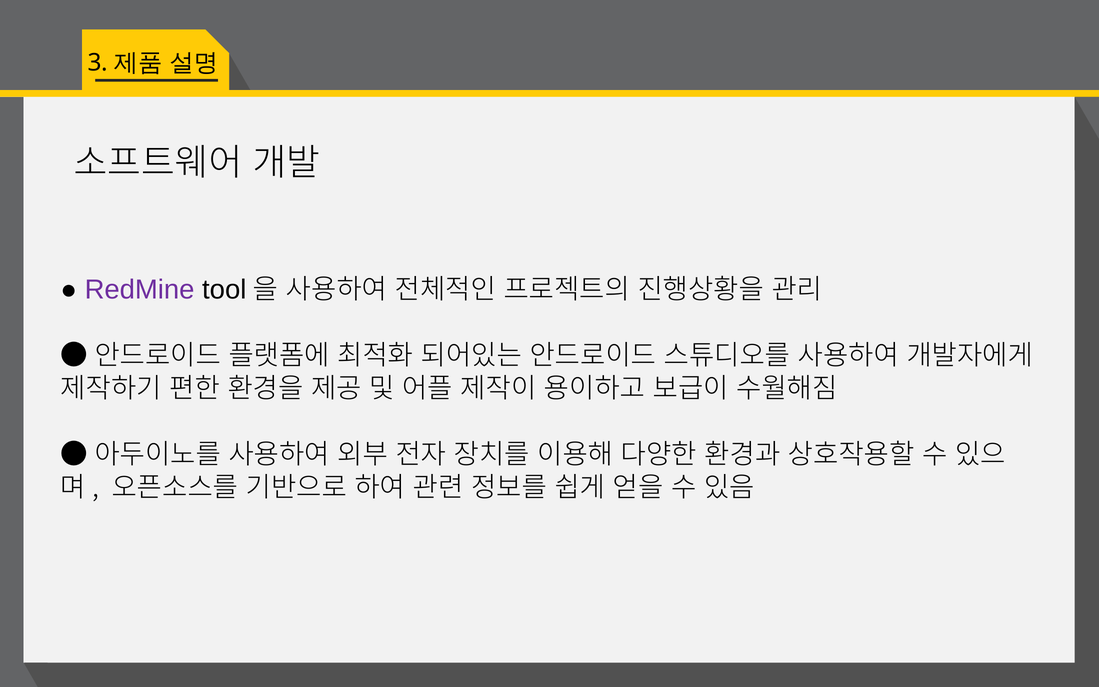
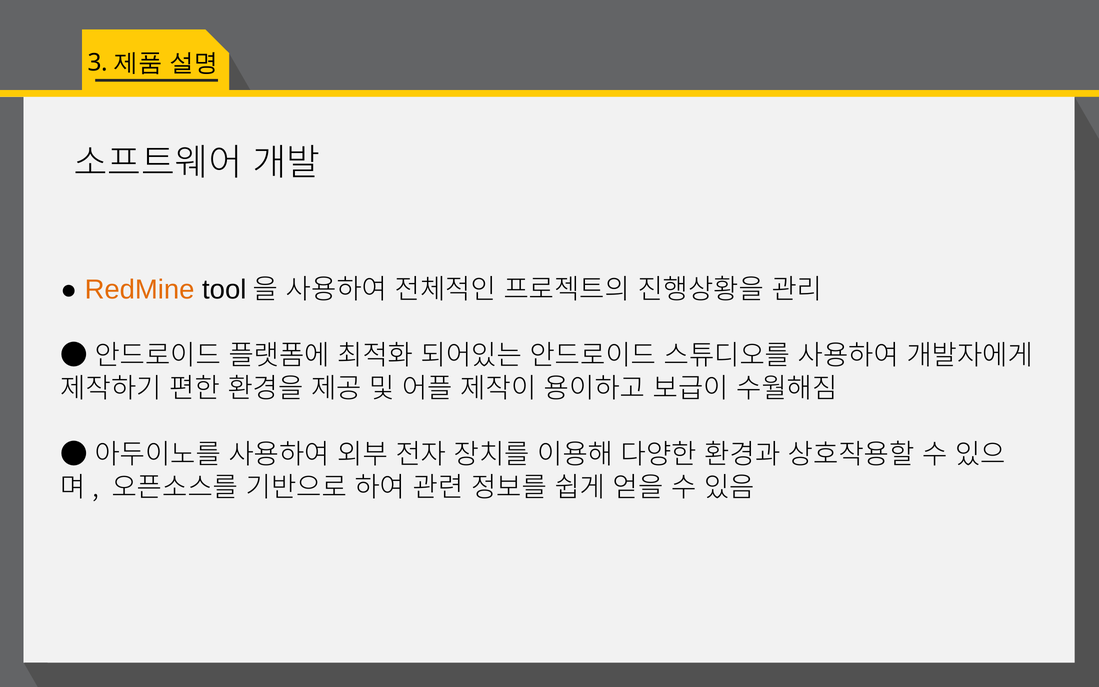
RedMine colour: purple -> orange
